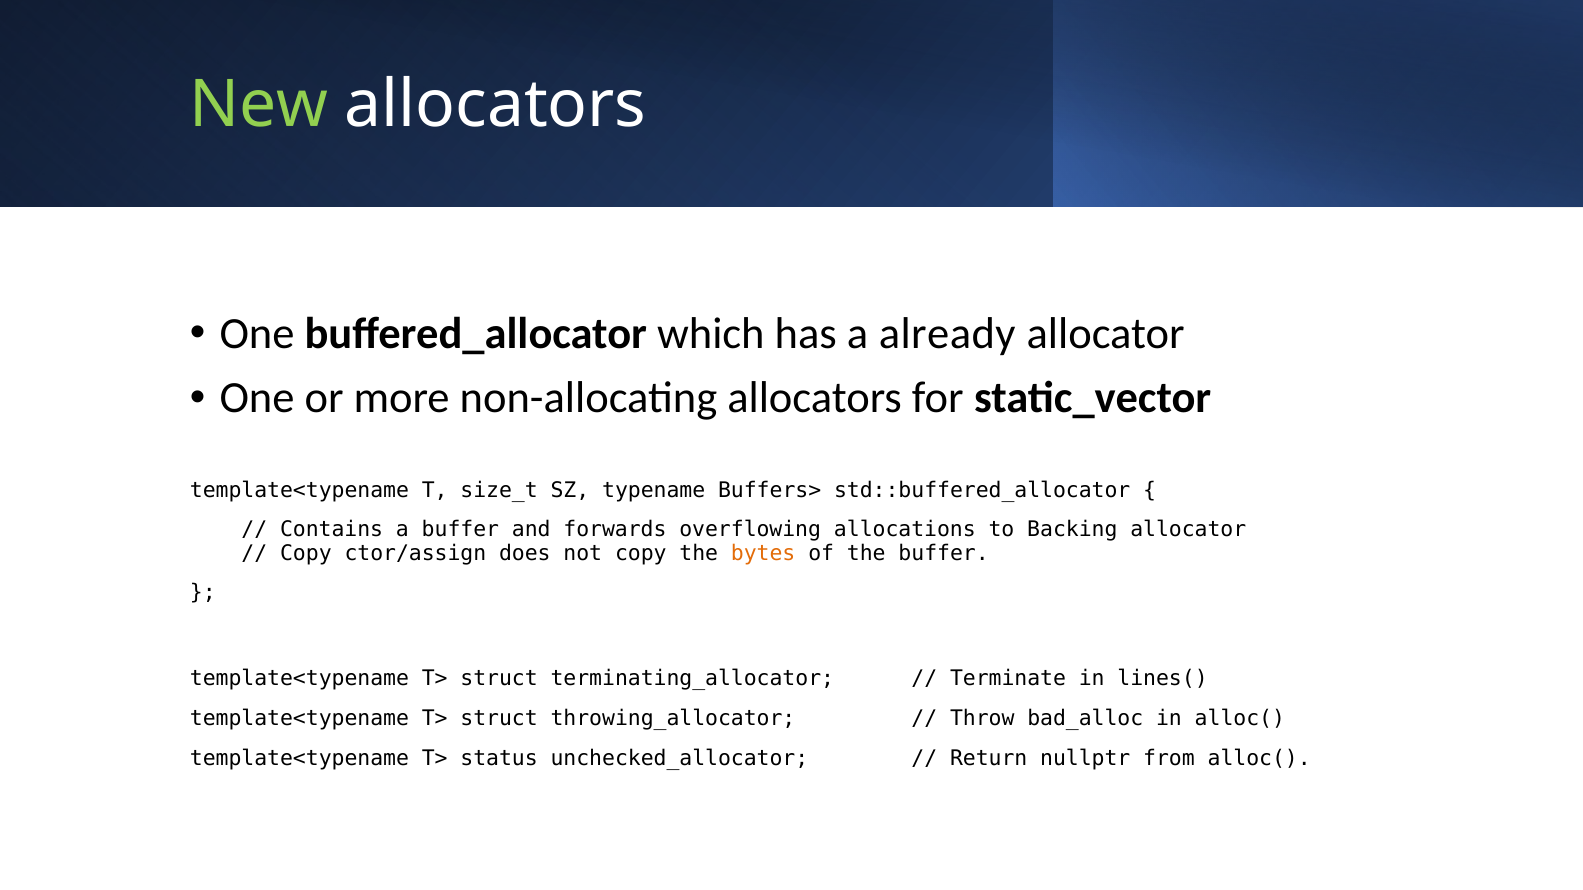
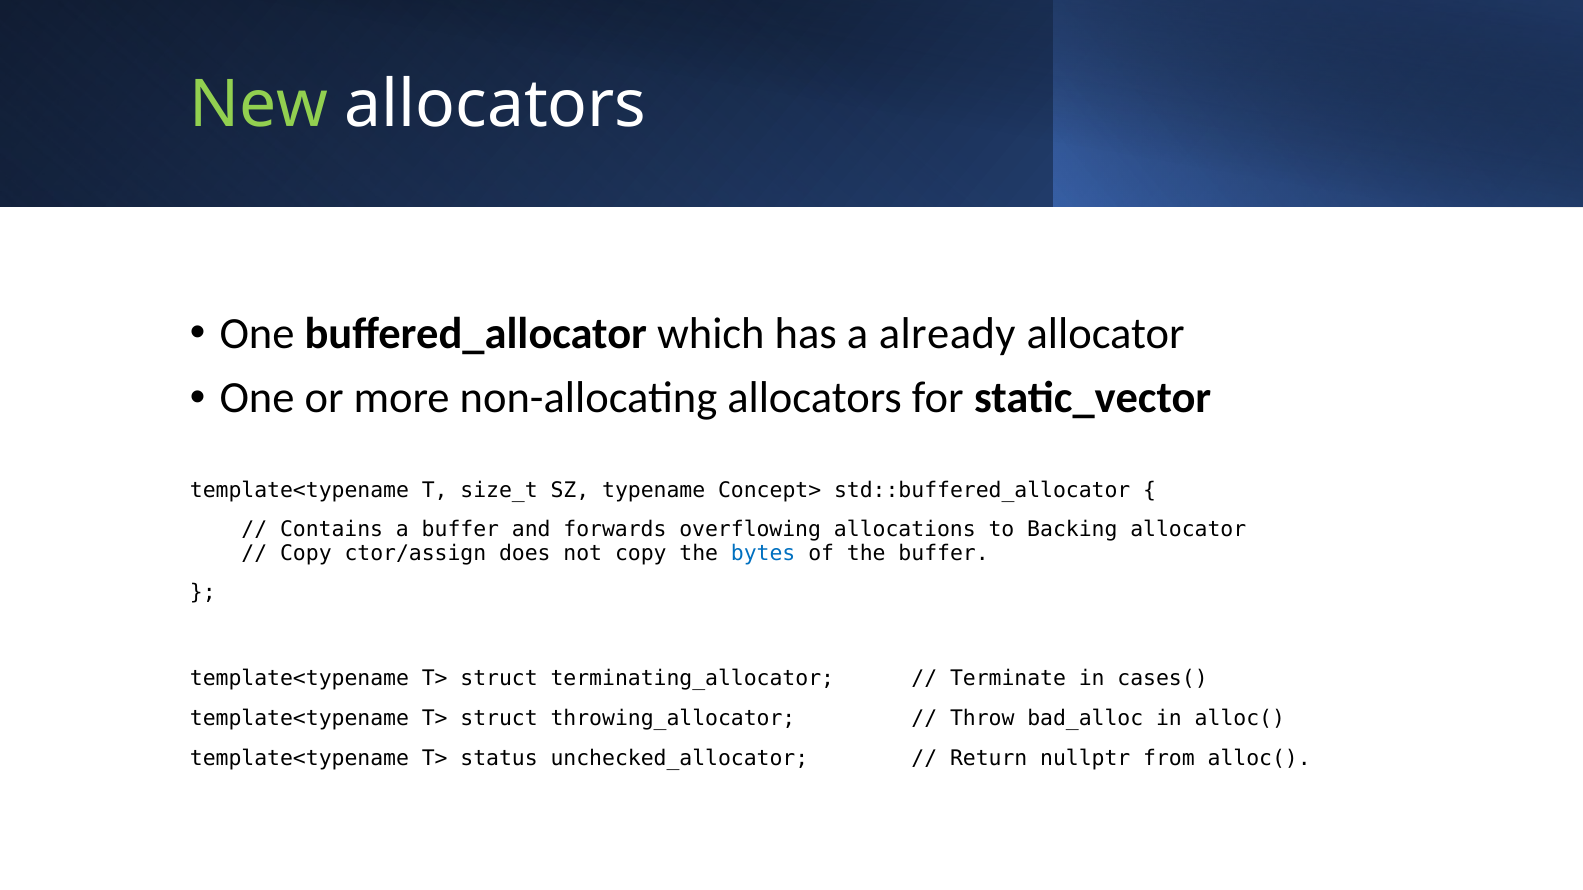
Buffers>: Buffers> -> Concept>
bytes colour: orange -> blue
lines(: lines( -> cases(
